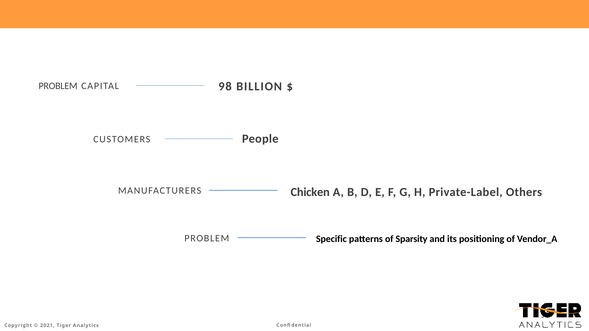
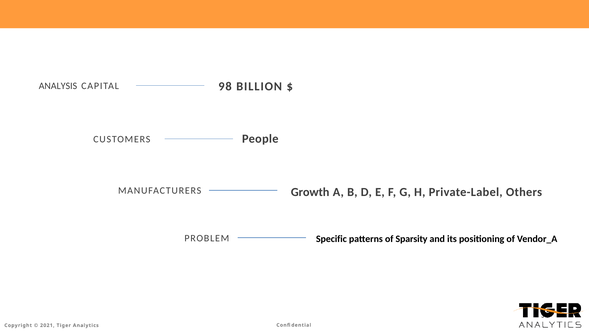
PROBLEM at (58, 86): PROBLEM -> ANALYSIS
Chicken: Chicken -> Growth
